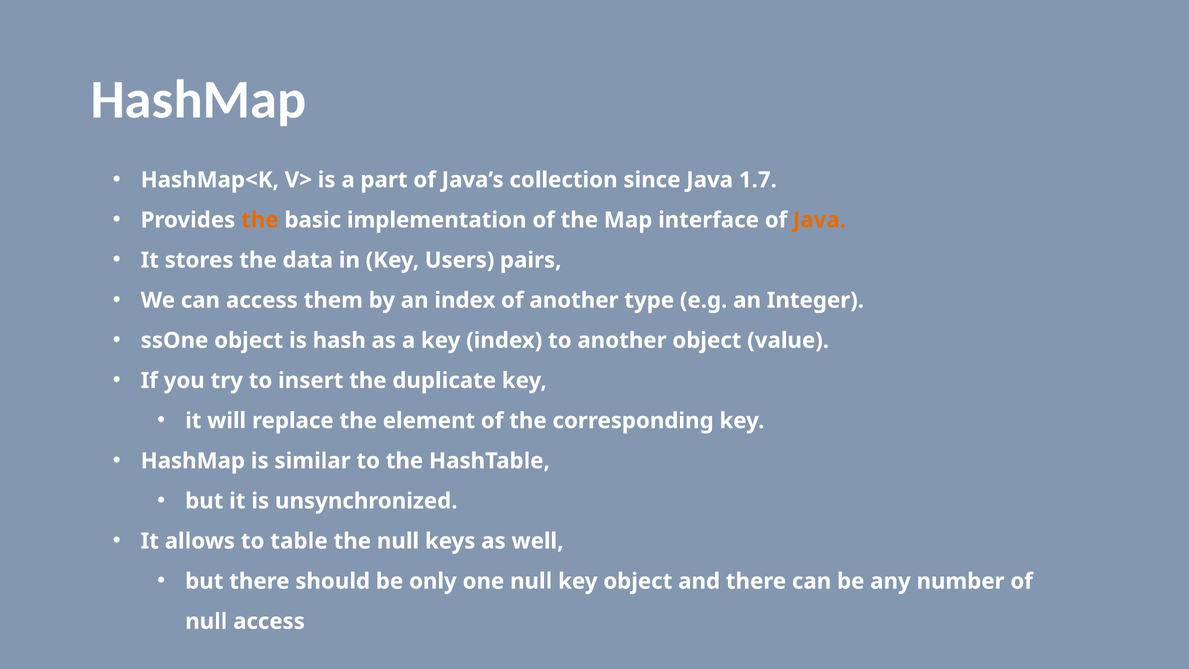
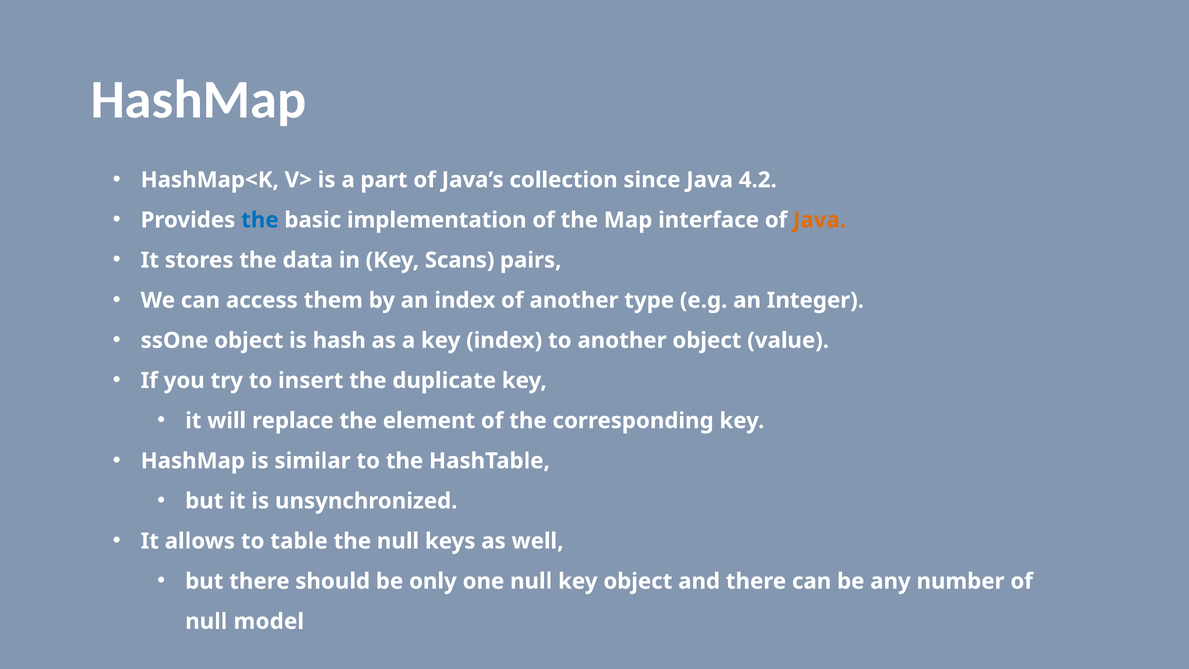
1.7: 1.7 -> 4.2
the at (260, 220) colour: orange -> blue
Users: Users -> Scans
null access: access -> model
